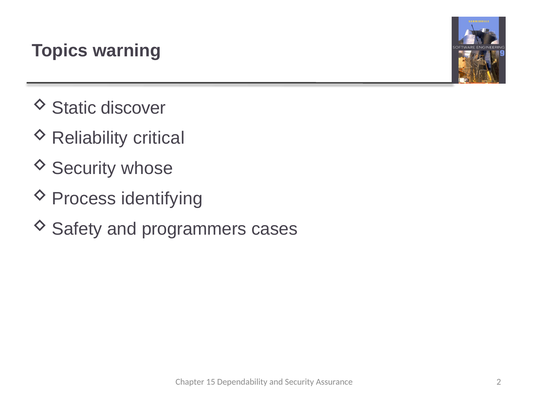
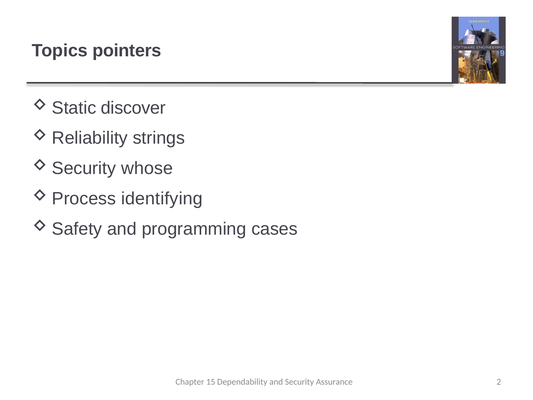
warning: warning -> pointers
critical: critical -> strings
programmers: programmers -> programming
